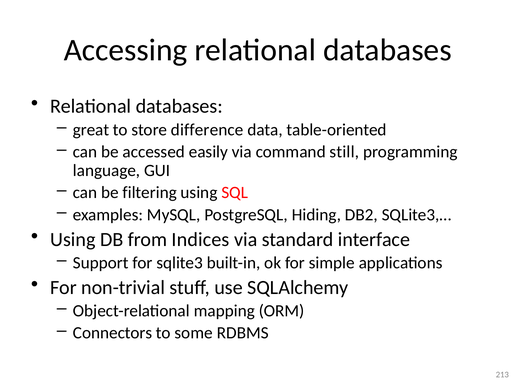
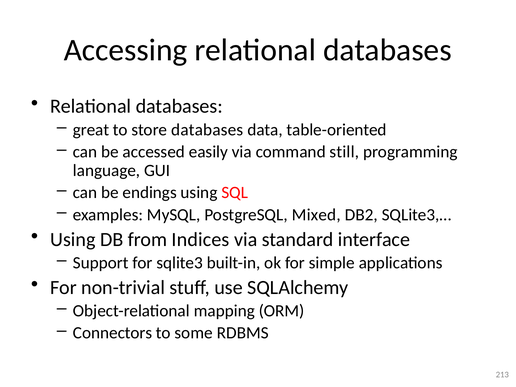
store difference: difference -> databases
filtering: filtering -> endings
Hiding: Hiding -> Mixed
